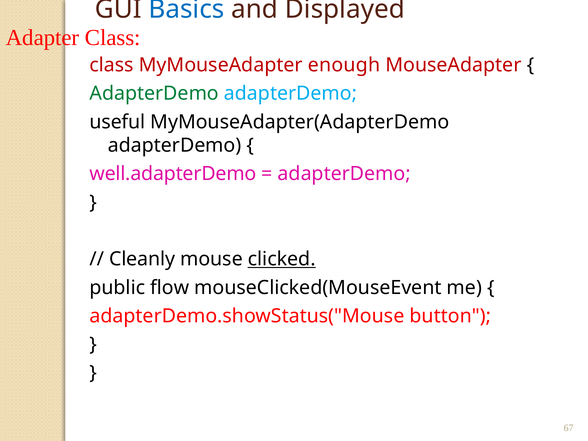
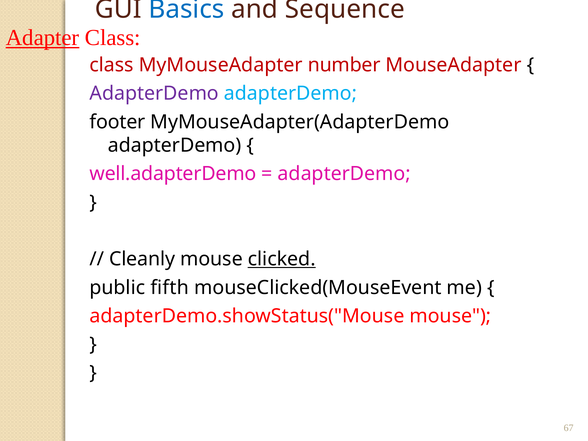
Displayed: Displayed -> Sequence
Adapter underline: none -> present
enough: enough -> number
AdapterDemo at (154, 93) colour: green -> purple
useful: useful -> footer
flow: flow -> fifth
adapterDemo.showStatus("Mouse button: button -> mouse
